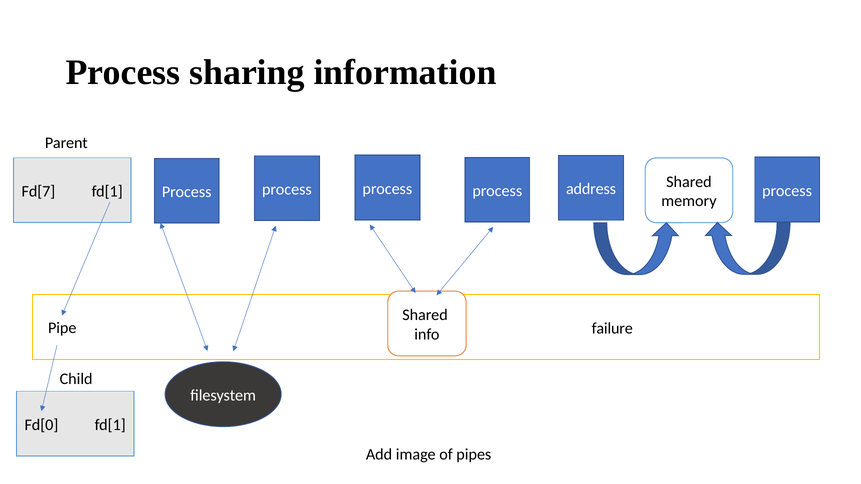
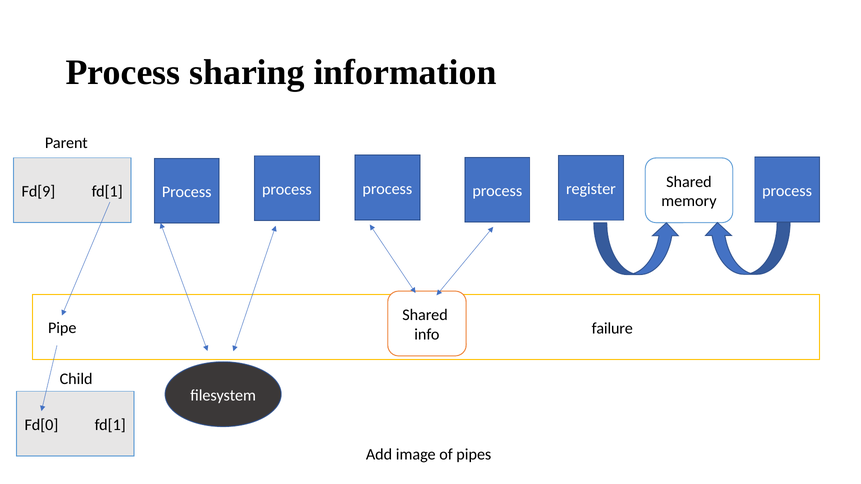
address: address -> register
Fd[7: Fd[7 -> Fd[9
